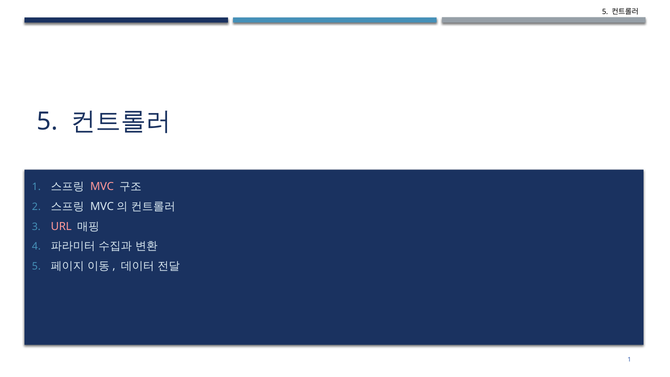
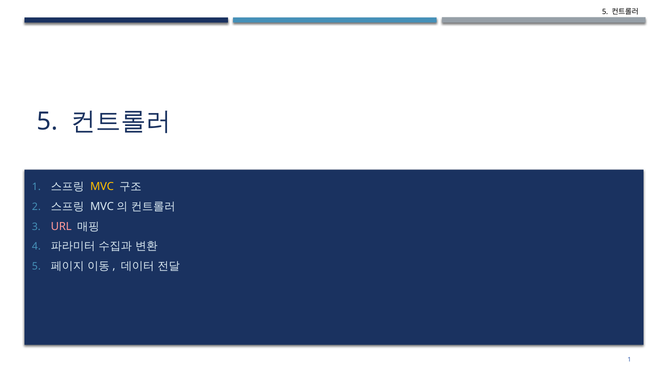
MVC colour: pink -> yellow
